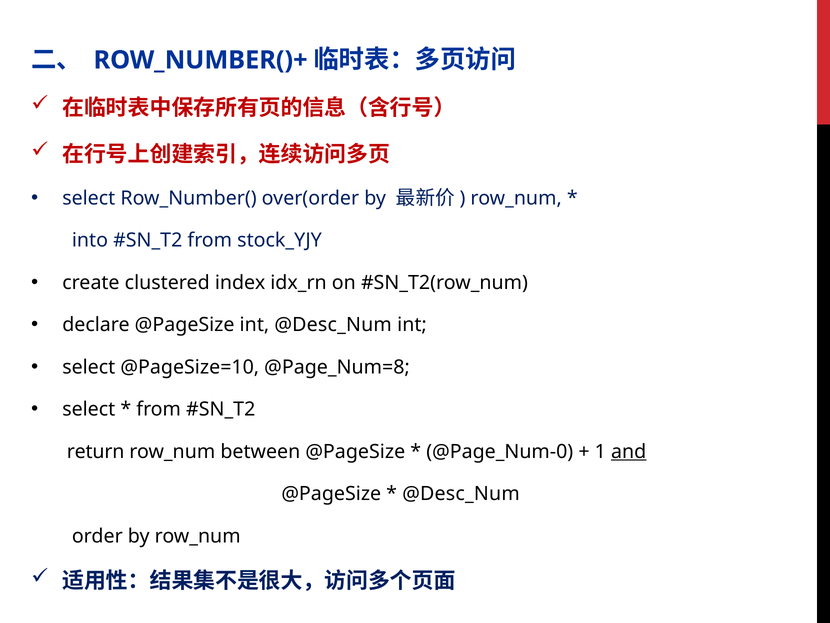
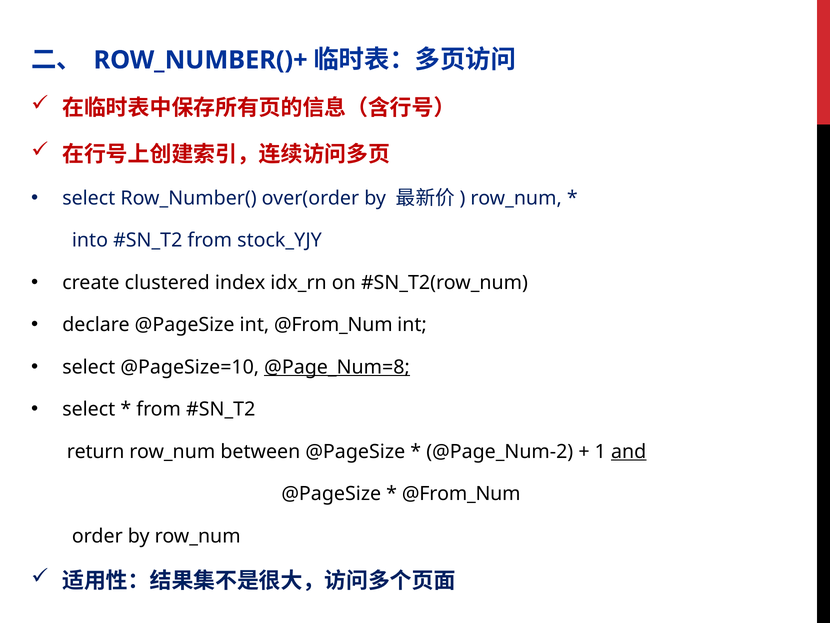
int @Desc_Num: @Desc_Num -> @From_Num
@Page_Num=8 underline: none -> present
@Page_Num-0: @Page_Num-0 -> @Page_Num-2
@Desc_Num at (461, 493): @Desc_Num -> @From_Num
